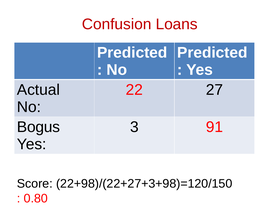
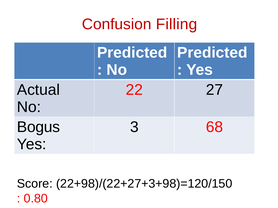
Loans: Loans -> Filling
91: 91 -> 68
